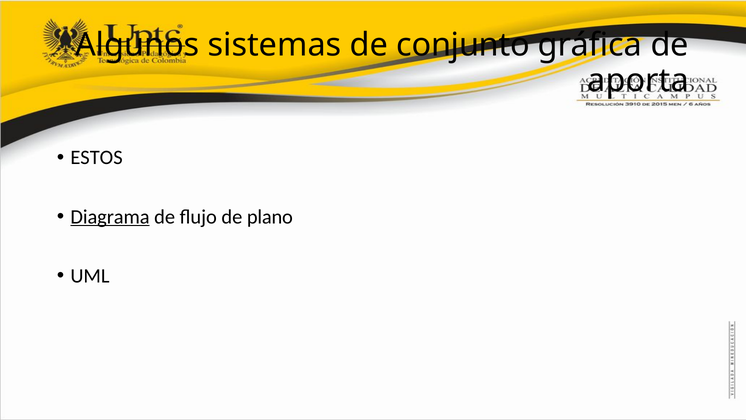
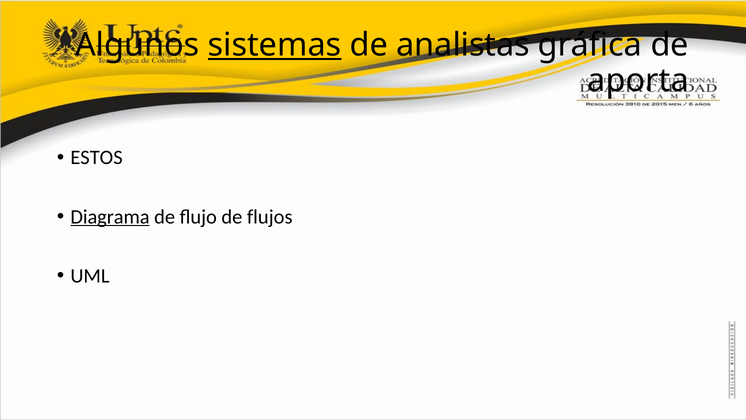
sistemas underline: none -> present
conjunto: conjunto -> analistas
plano: plano -> flujos
